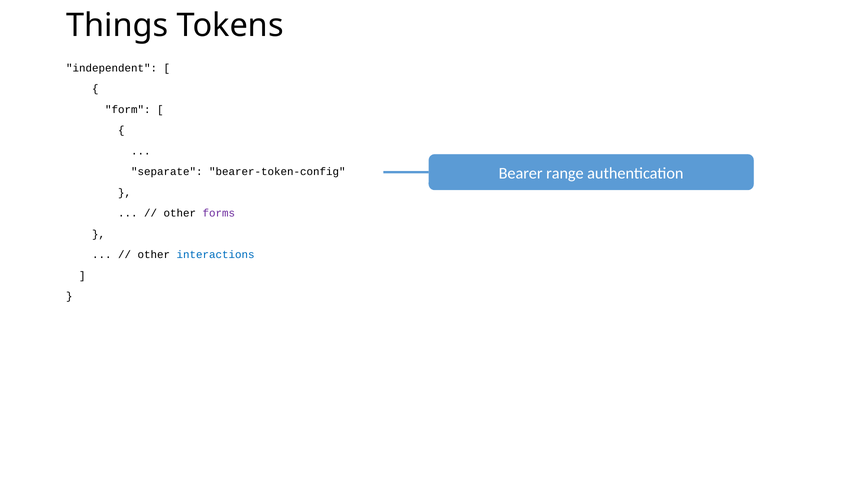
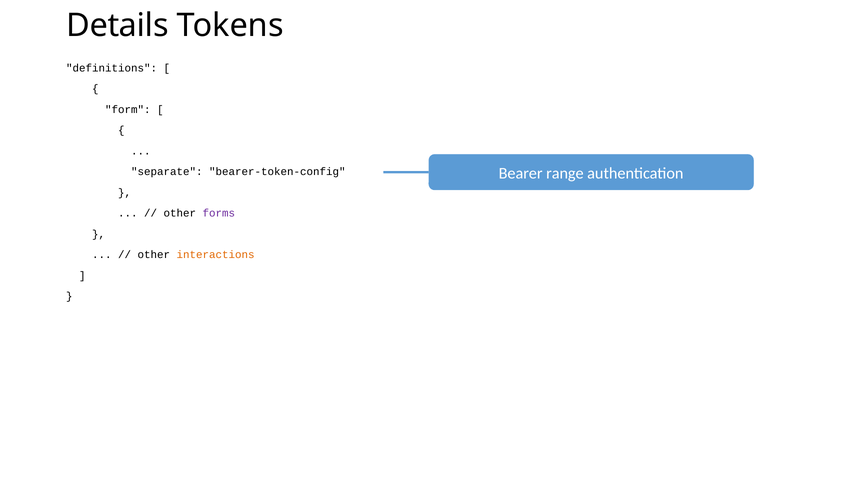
Things: Things -> Details
independent: independent -> definitions
interactions colour: blue -> orange
